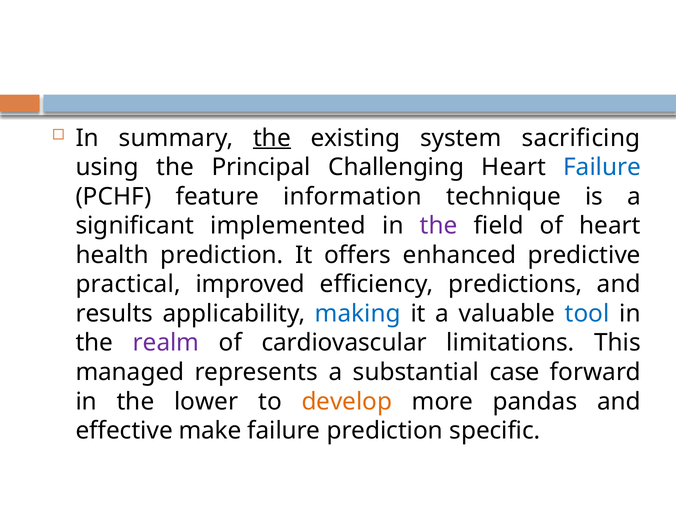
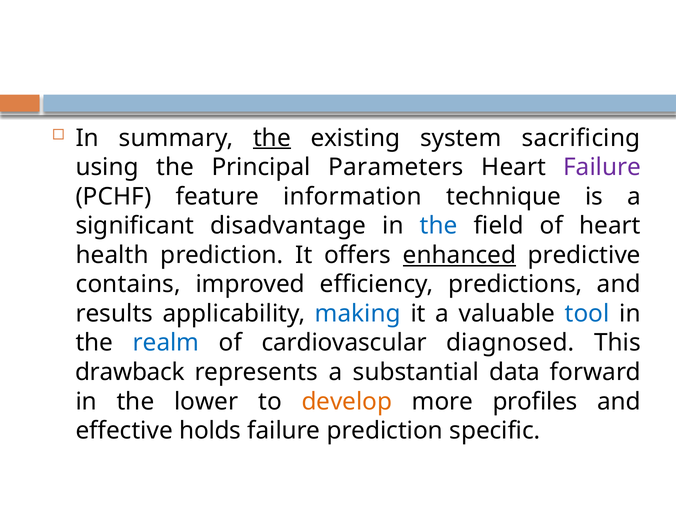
Challenging: Challenging -> Parameters
Failure at (602, 167) colour: blue -> purple
implemented: implemented -> disadvantage
the at (439, 226) colour: purple -> blue
enhanced underline: none -> present
practical: practical -> contains
realm colour: purple -> blue
limitations: limitations -> diagnosed
managed: managed -> drawback
case: case -> data
pandas: pandas -> profiles
make: make -> holds
